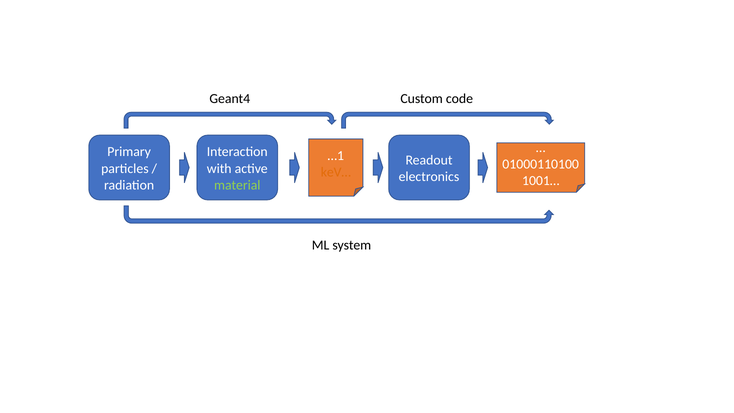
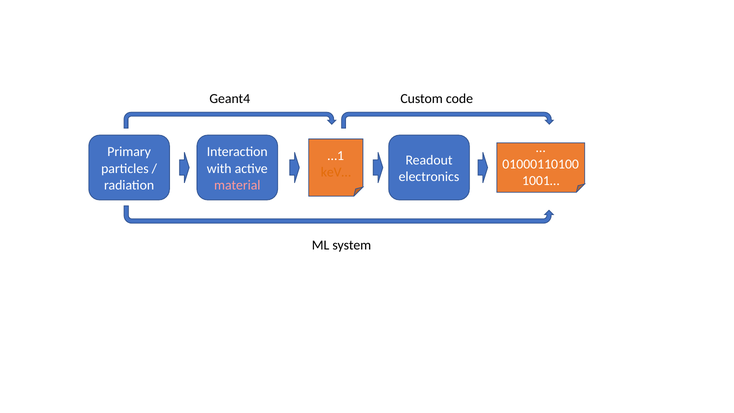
material colour: light green -> pink
